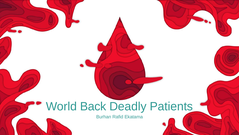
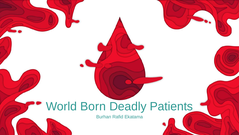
Back: Back -> Born
